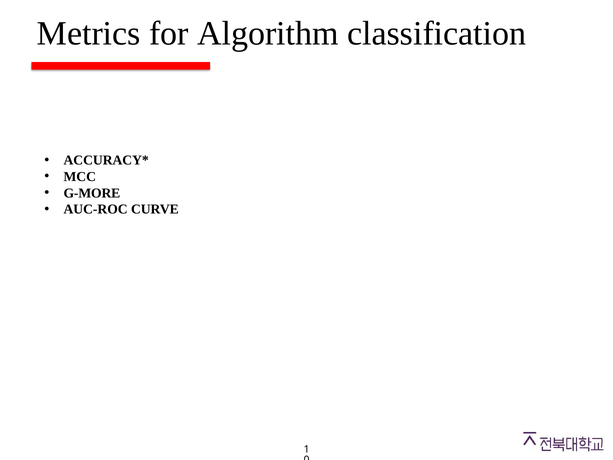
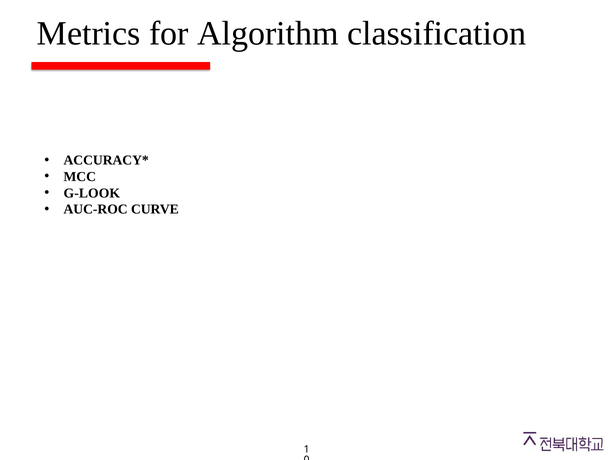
G-MORE: G-MORE -> G-LOOK
